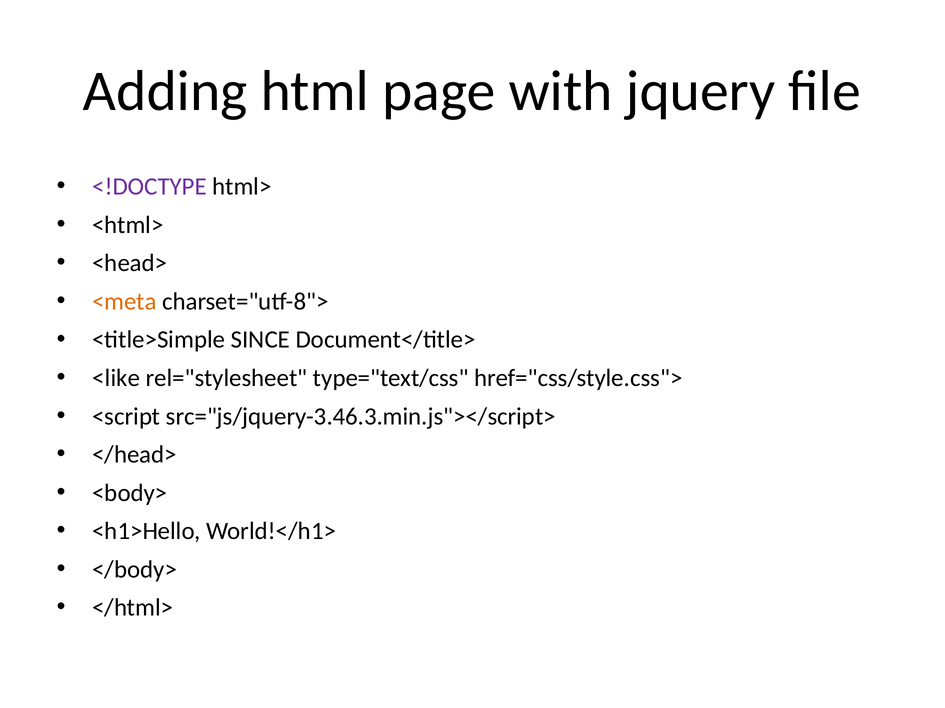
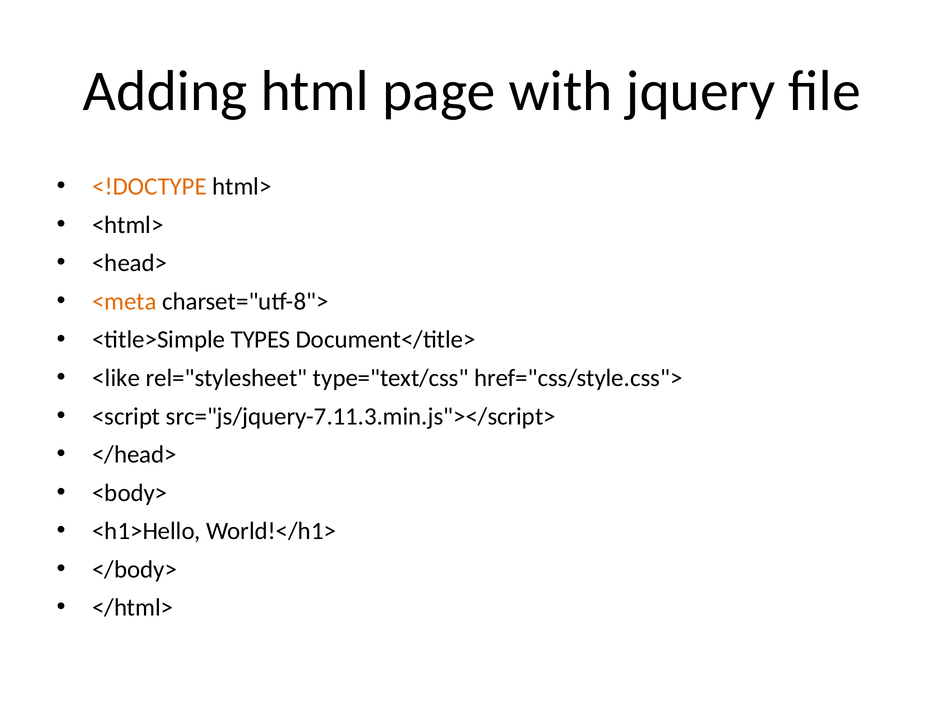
<!DOCTYPE colour: purple -> orange
SINCE: SINCE -> TYPES
src="js/jquery-3.46.3.min.js"></script>: src="js/jquery-3.46.3.min.js"></script> -> src="js/jquery-7.11.3.min.js"></script>
